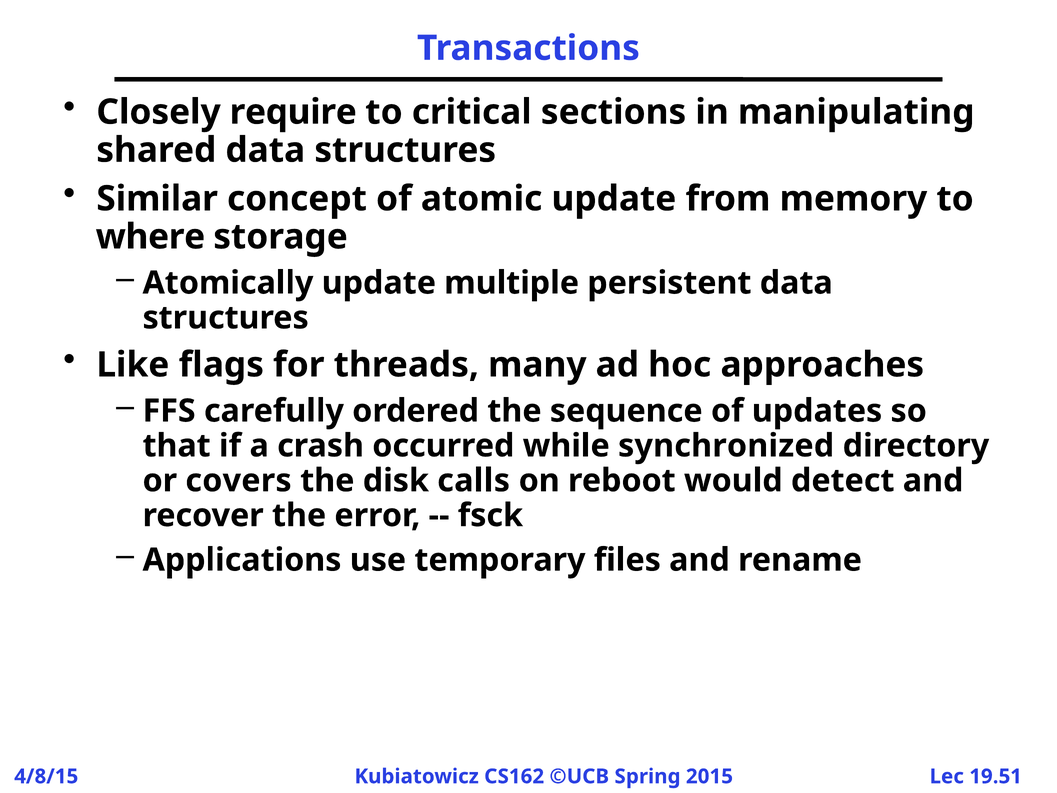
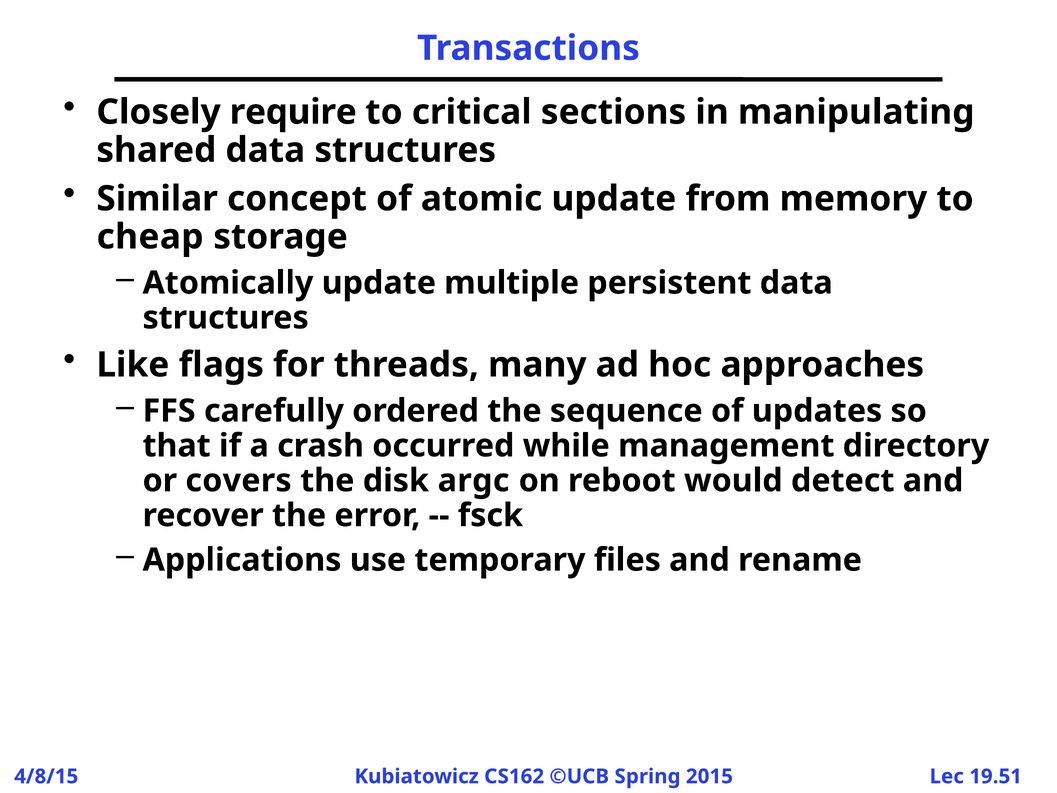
where: where -> cheap
synchronized: synchronized -> management
calls: calls -> argc
